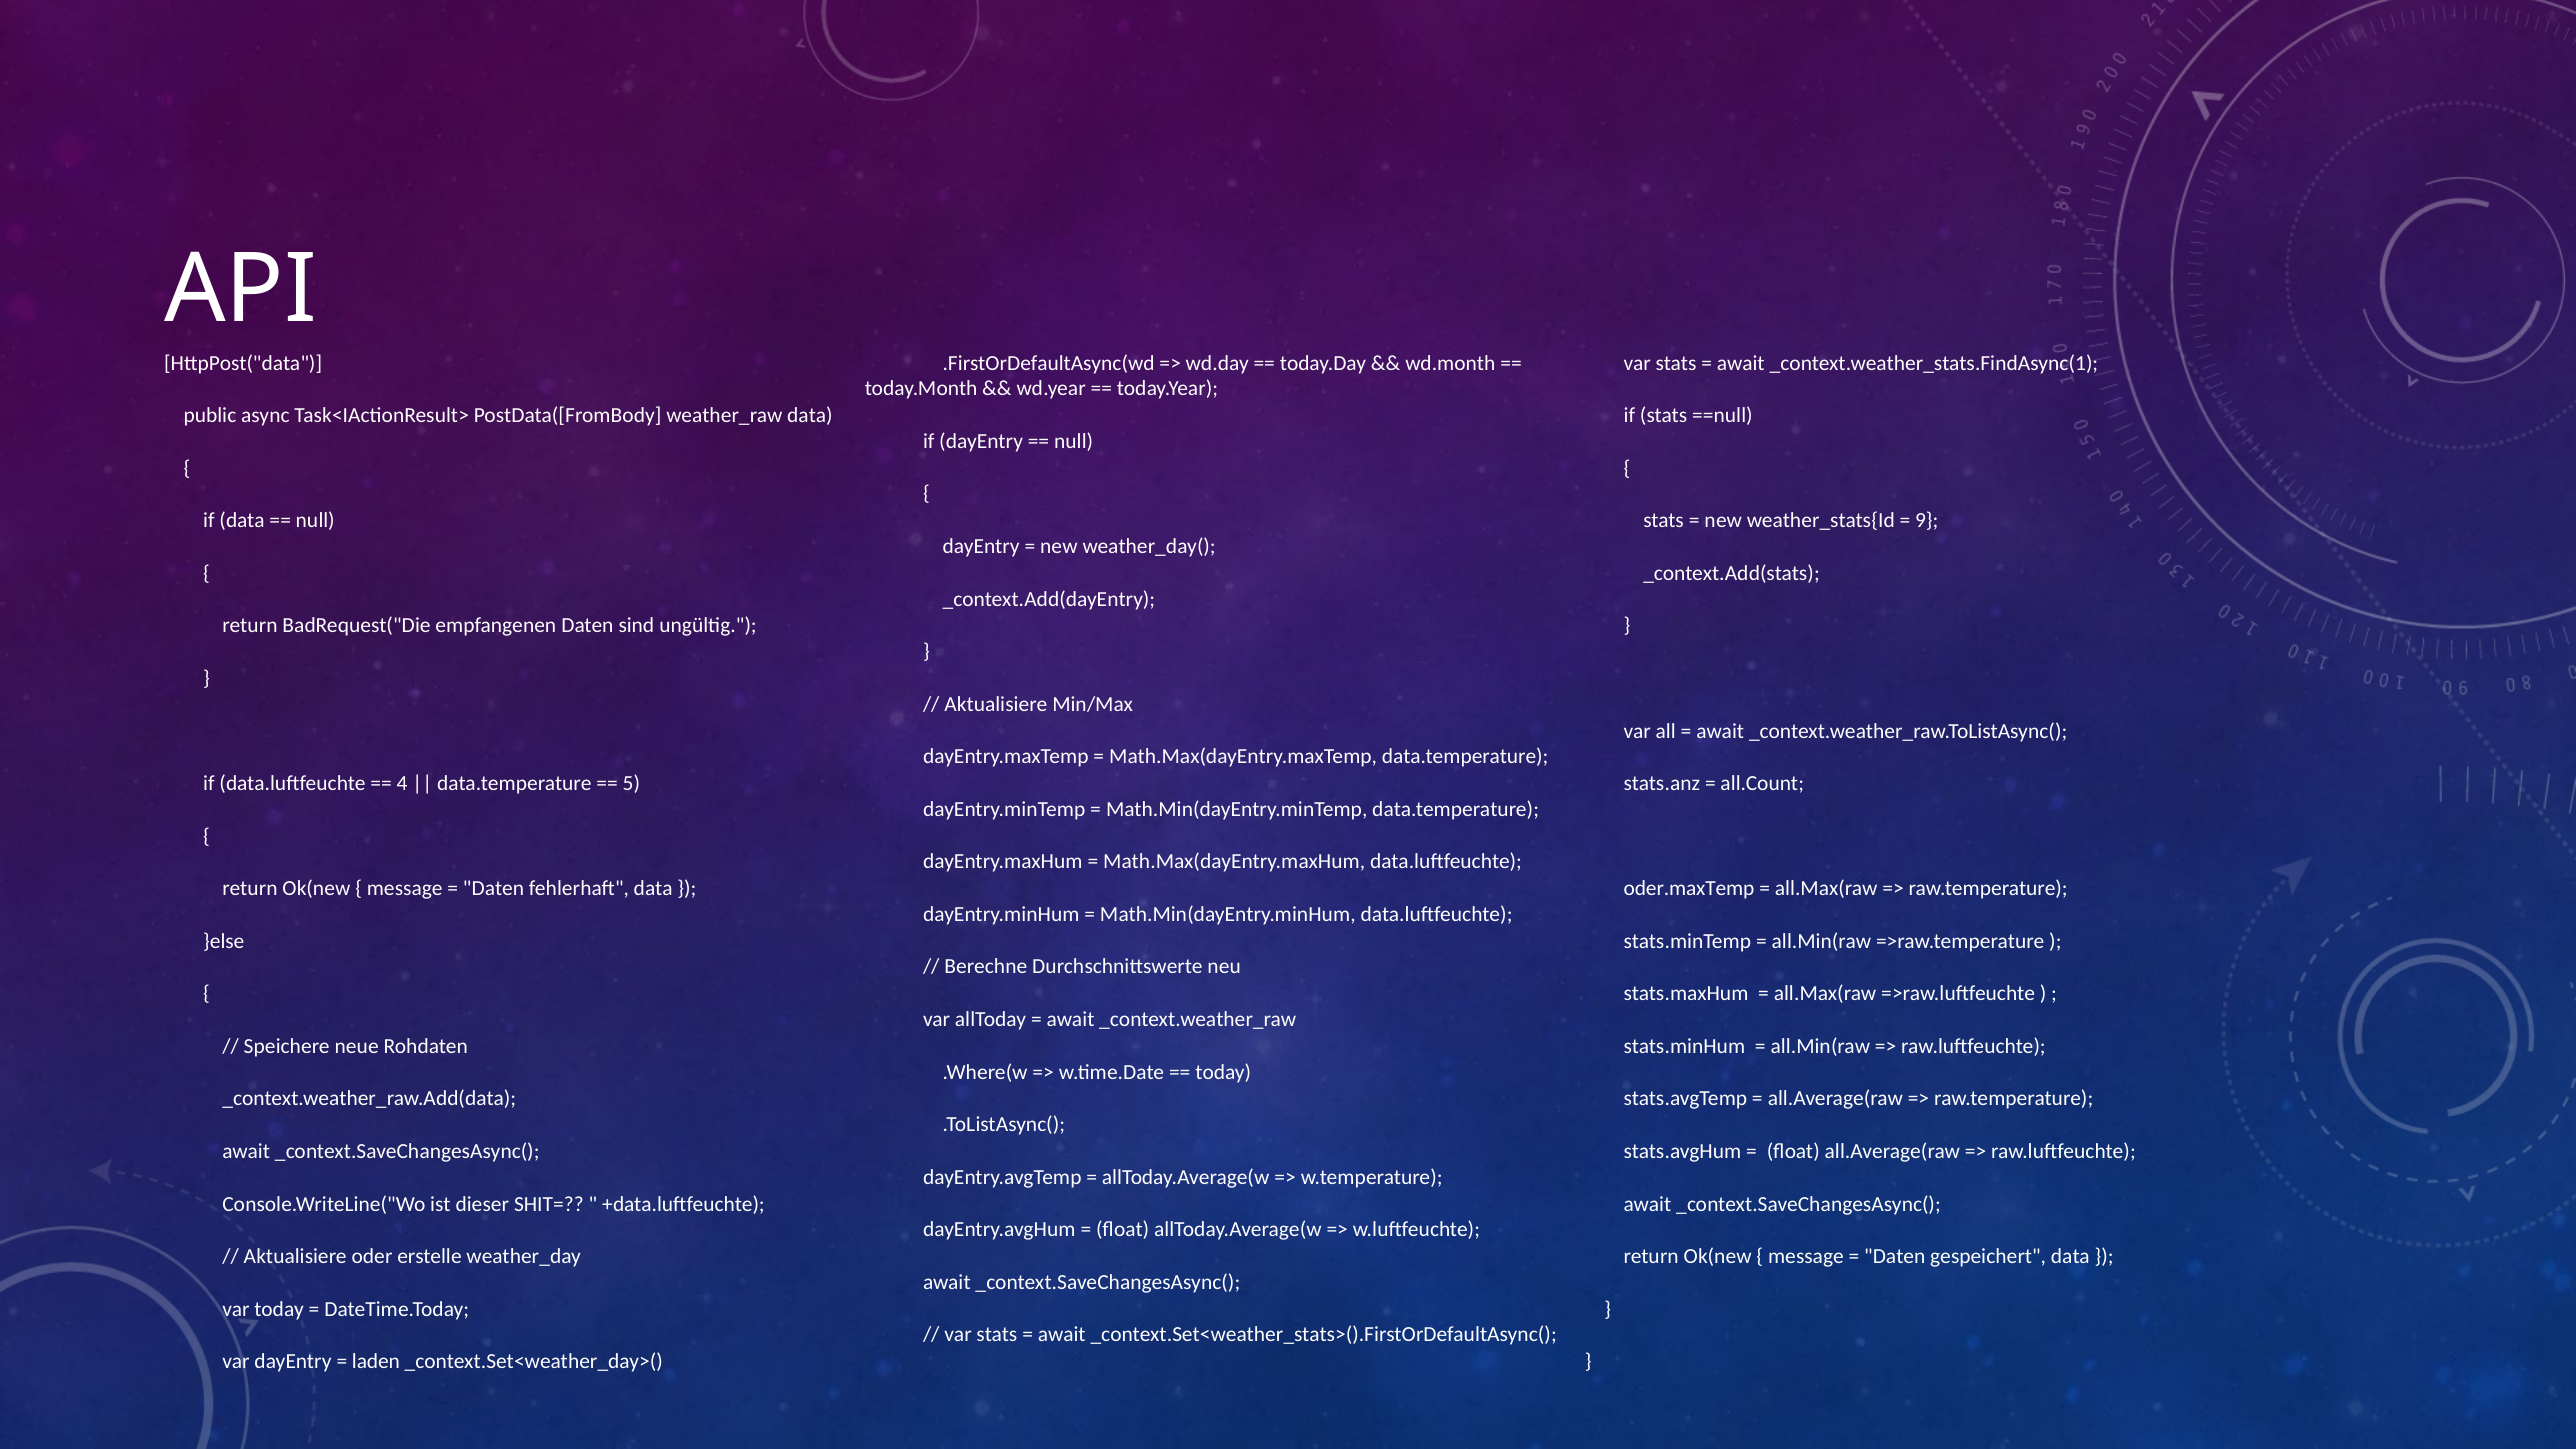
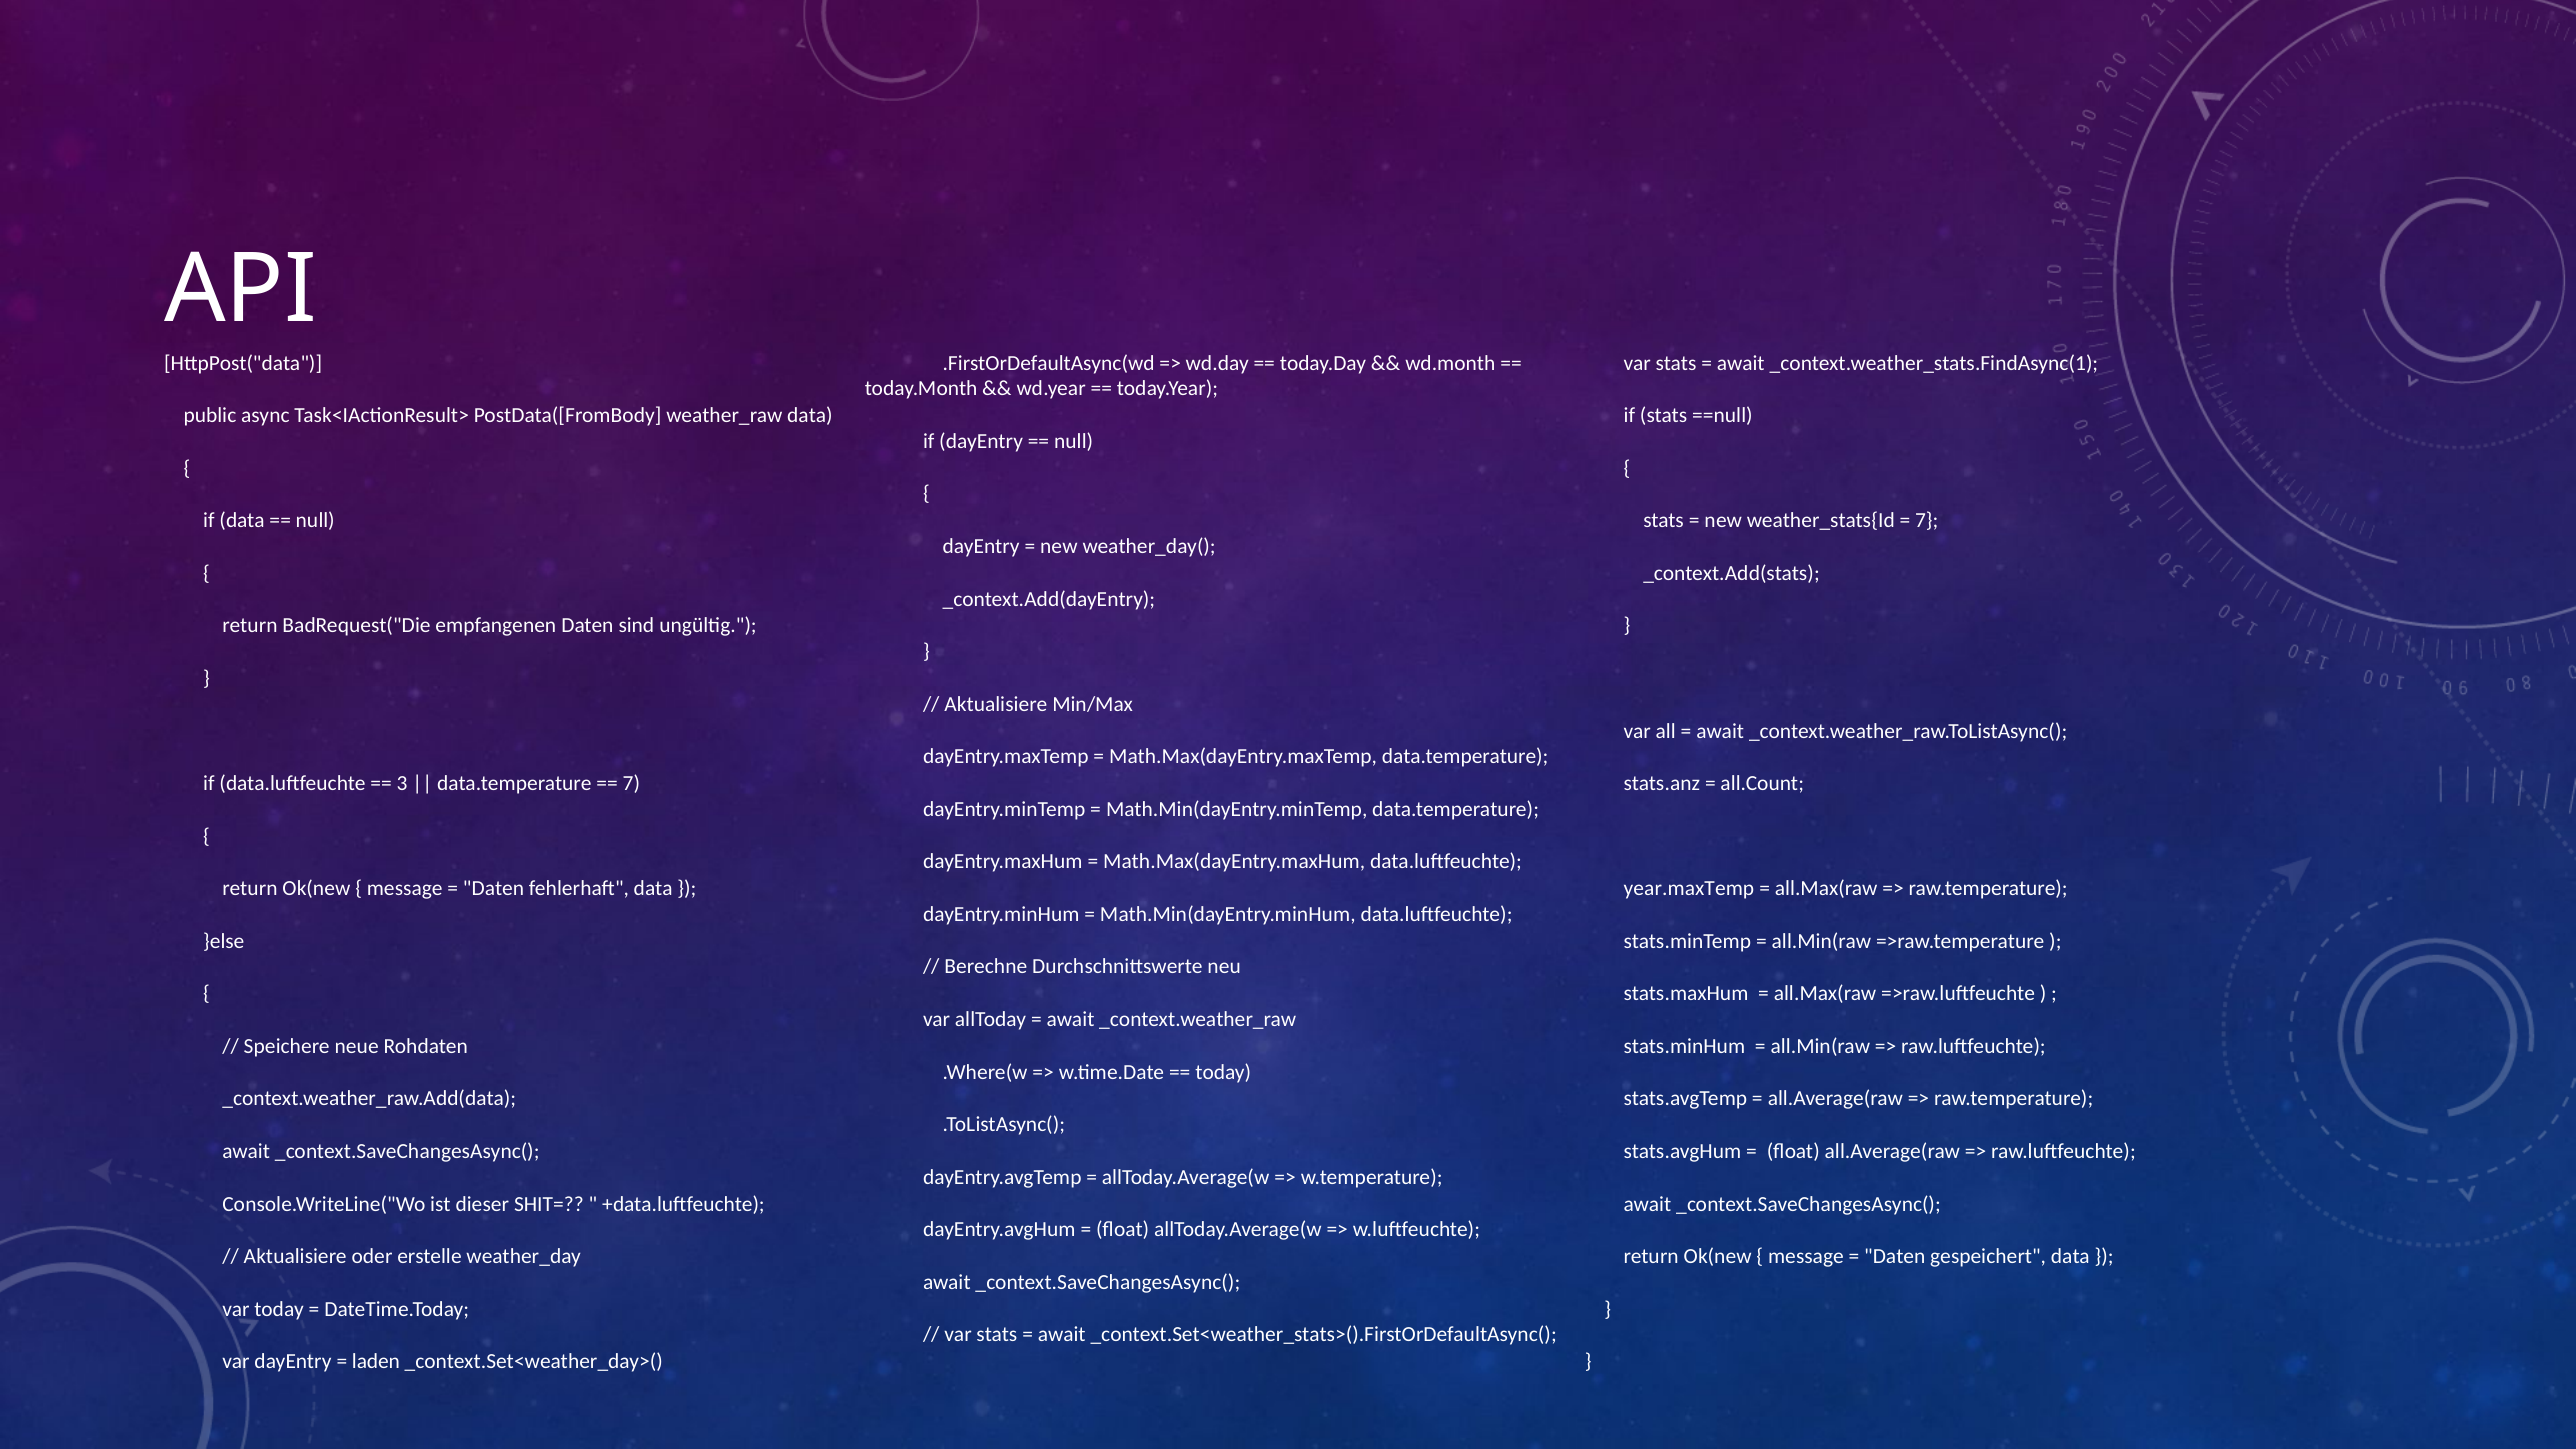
9 at (1927, 521): 9 -> 7
4: 4 -> 3
5 at (631, 784): 5 -> 7
oder.maxTemp: oder.maxTemp -> year.maxTemp
